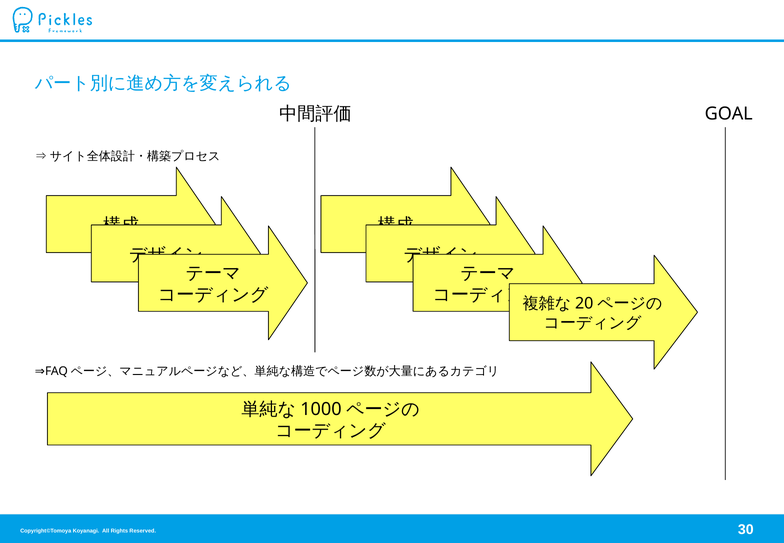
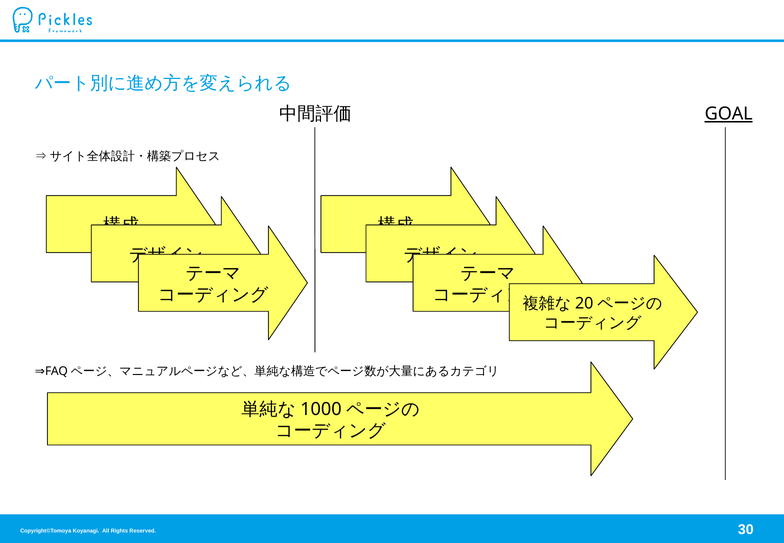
GOAL underline: none -> present
